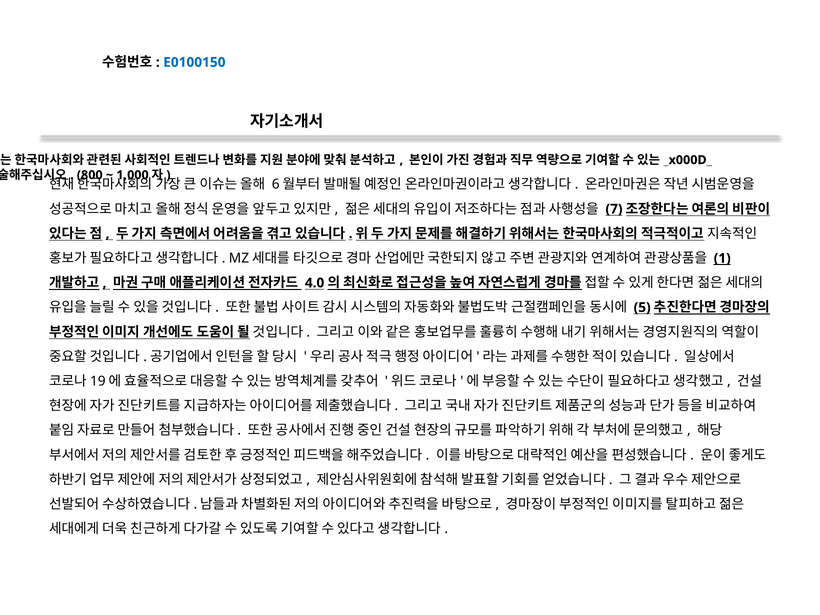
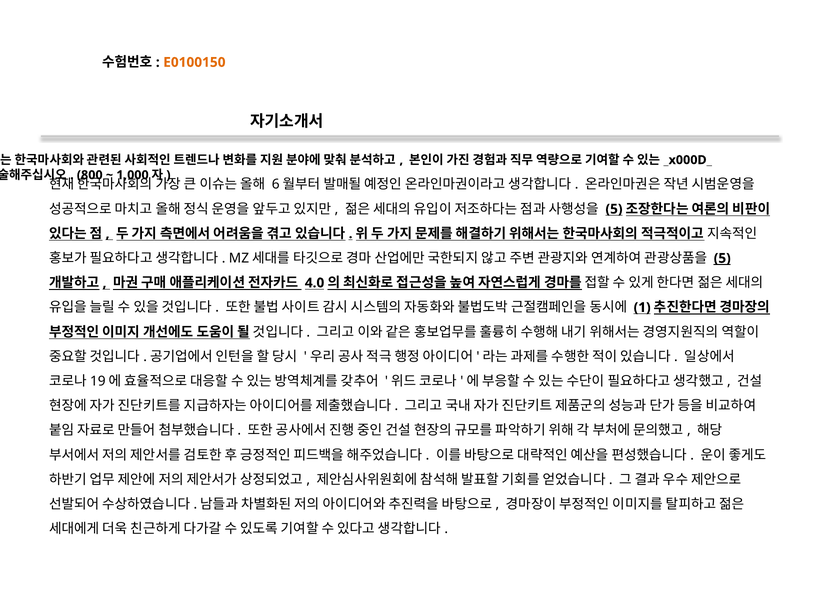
E0100150 colour: blue -> orange
7 at (614, 209): 7 -> 5
1 at (722, 258): 1 -> 5
5: 5 -> 1
